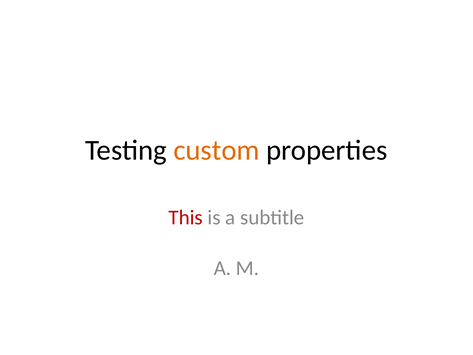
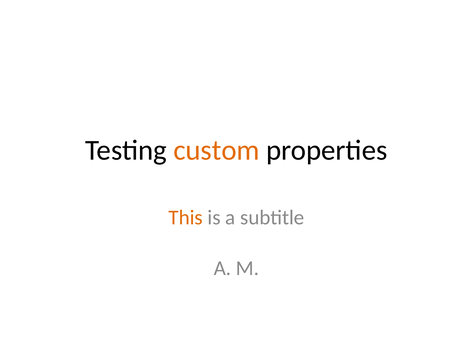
This colour: red -> orange
